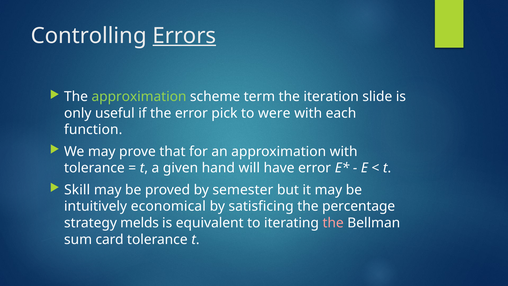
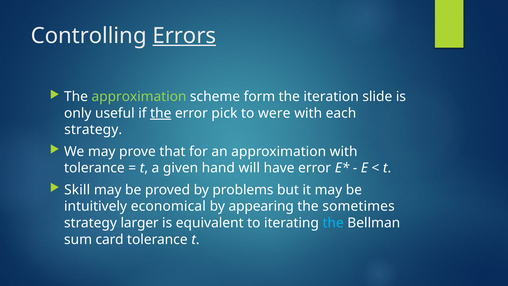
term: term -> form
the at (161, 113) underline: none -> present
function at (93, 130): function -> strategy
semester: semester -> problems
satisficing: satisficing -> appearing
percentage: percentage -> sometimes
melds: melds -> larger
the at (333, 223) colour: pink -> light blue
